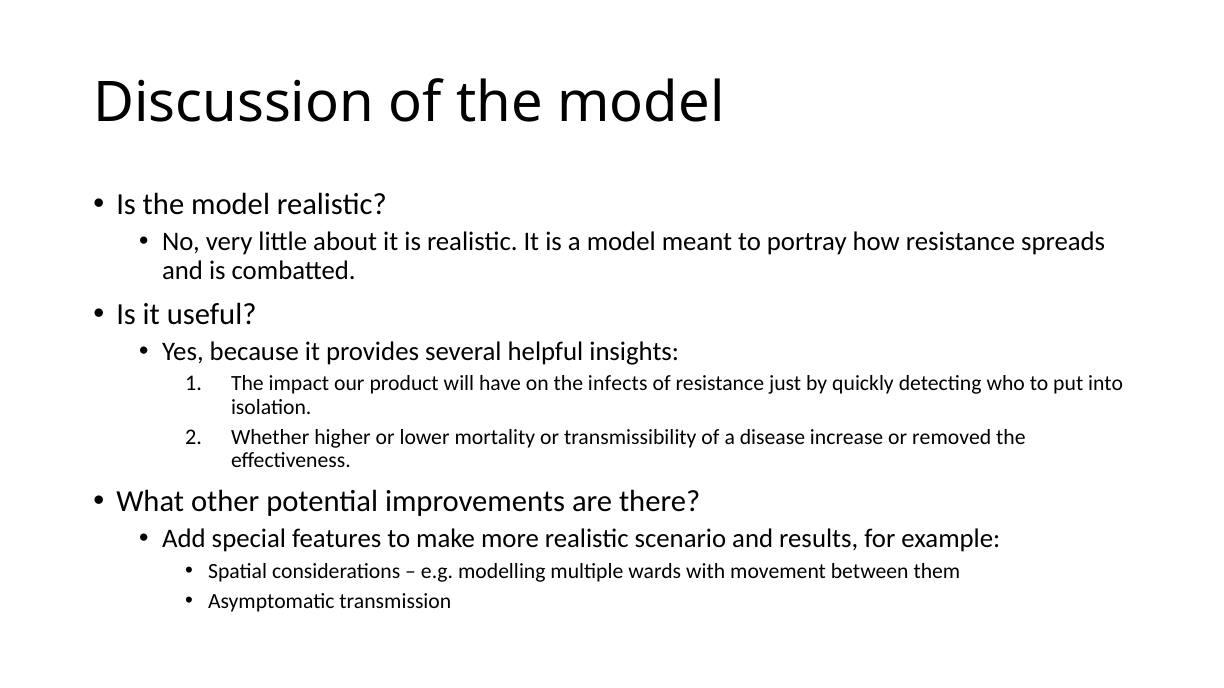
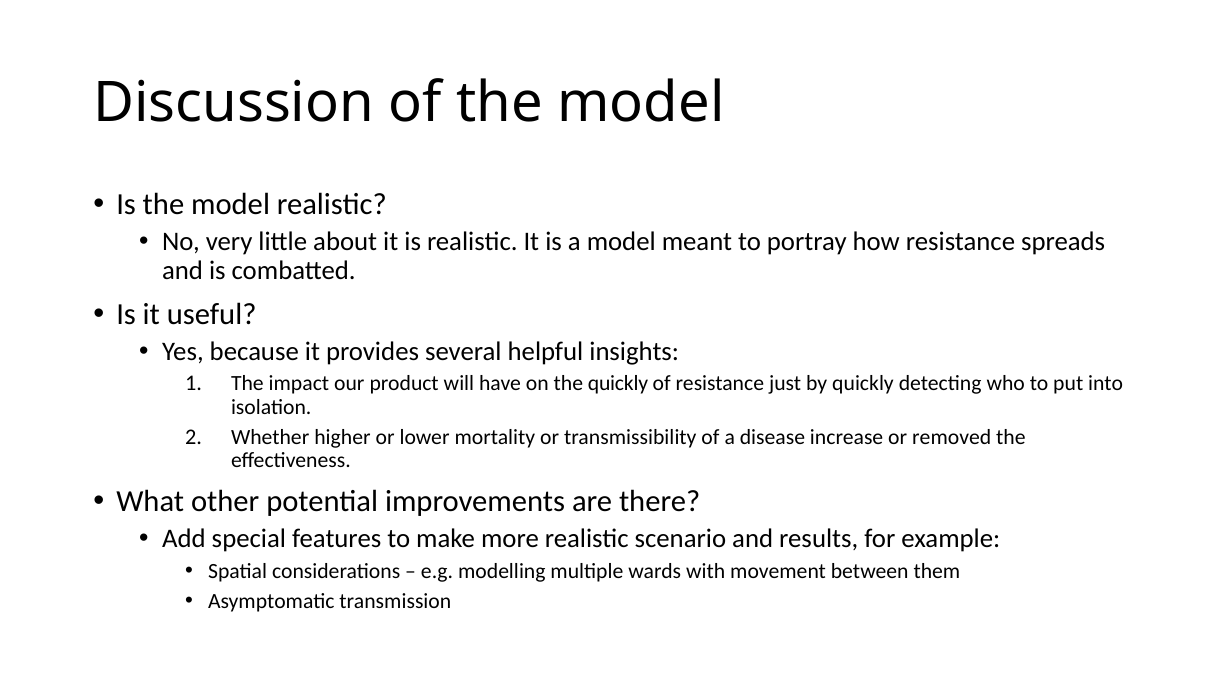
the infects: infects -> quickly
